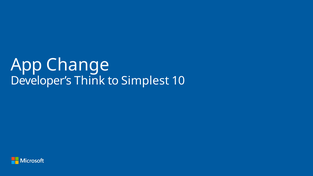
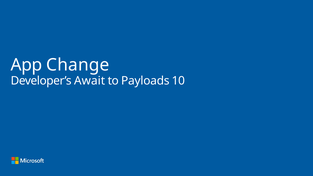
Think: Think -> Await
Simplest: Simplest -> Payloads
